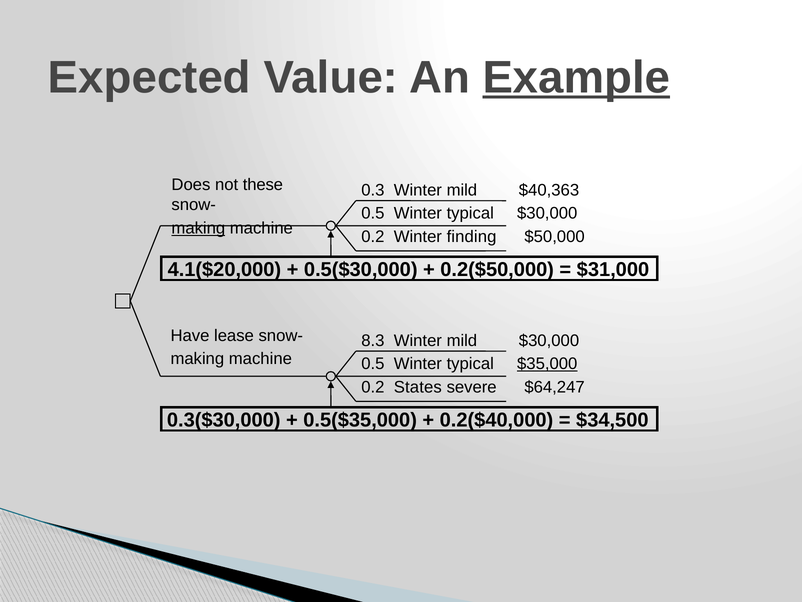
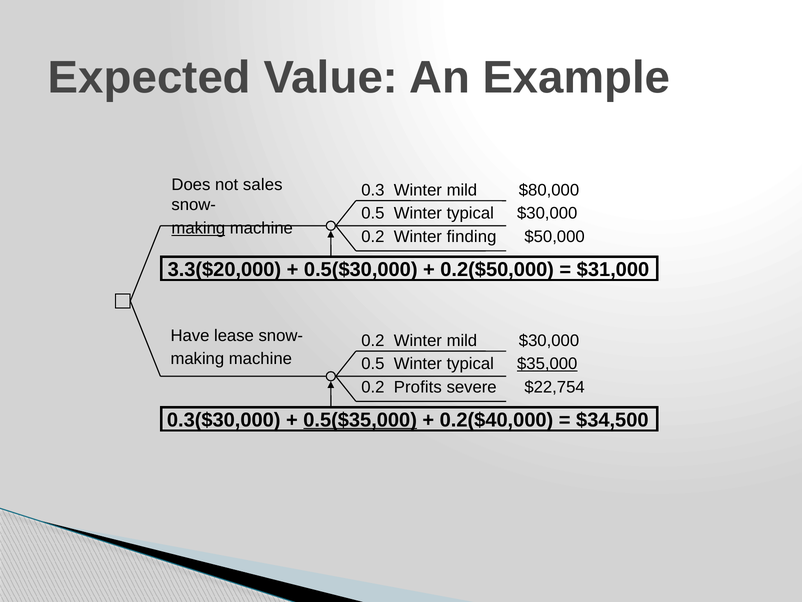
Example underline: present -> none
these: these -> sales
$40,363: $40,363 -> $80,000
4.1($20,000: 4.1($20,000 -> 3.3($20,000
8.3 at (373, 340): 8.3 -> 0.2
States: States -> Profits
$64,247: $64,247 -> $22,754
0.5($35,000 underline: none -> present
